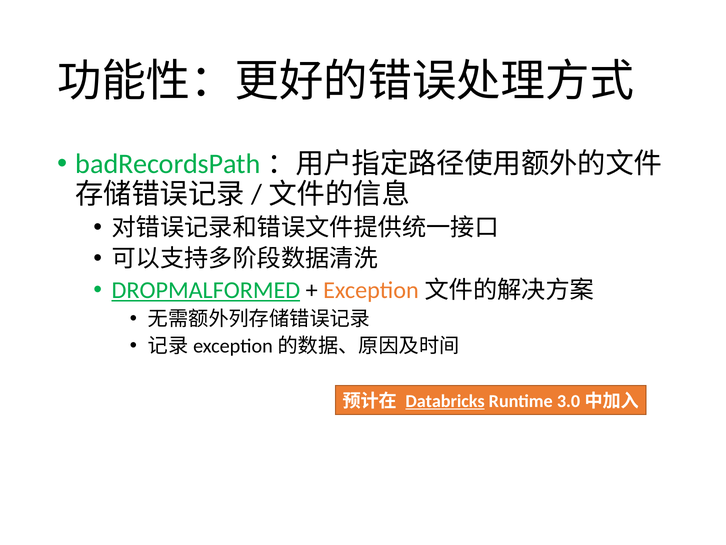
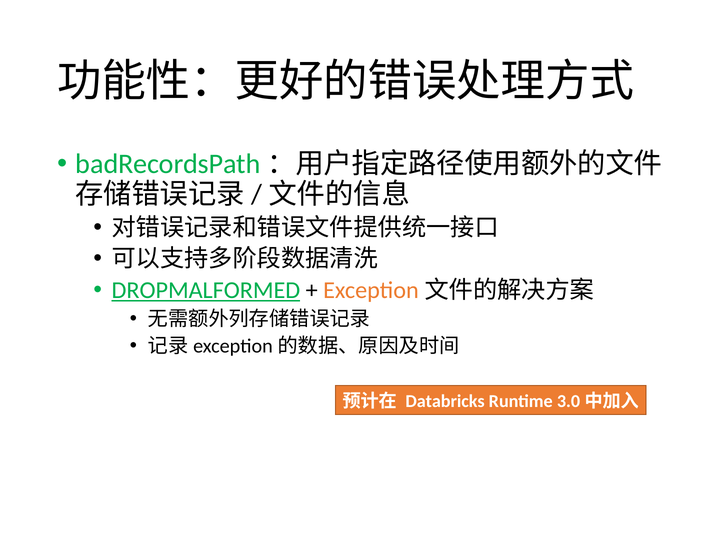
Databricks underline: present -> none
